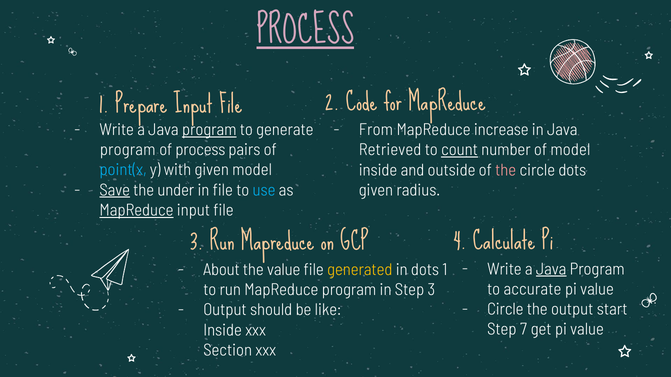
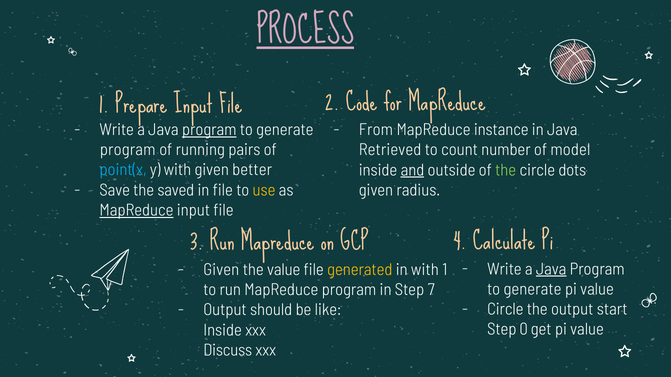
increase: increase -> instance
of process: process -> running
count underline: present -> none
given model: model -> better
and underline: none -> present
the at (506, 170) colour: pink -> light green
Save underline: present -> none
under: under -> saved
use colour: light blue -> yellow
About at (221, 270): About -> Given
in dots: dots -> with
accurate at (532, 289): accurate -> generate
Step 3: 3 -> 7
7: 7 -> 0
Section: Section -> Discuss
